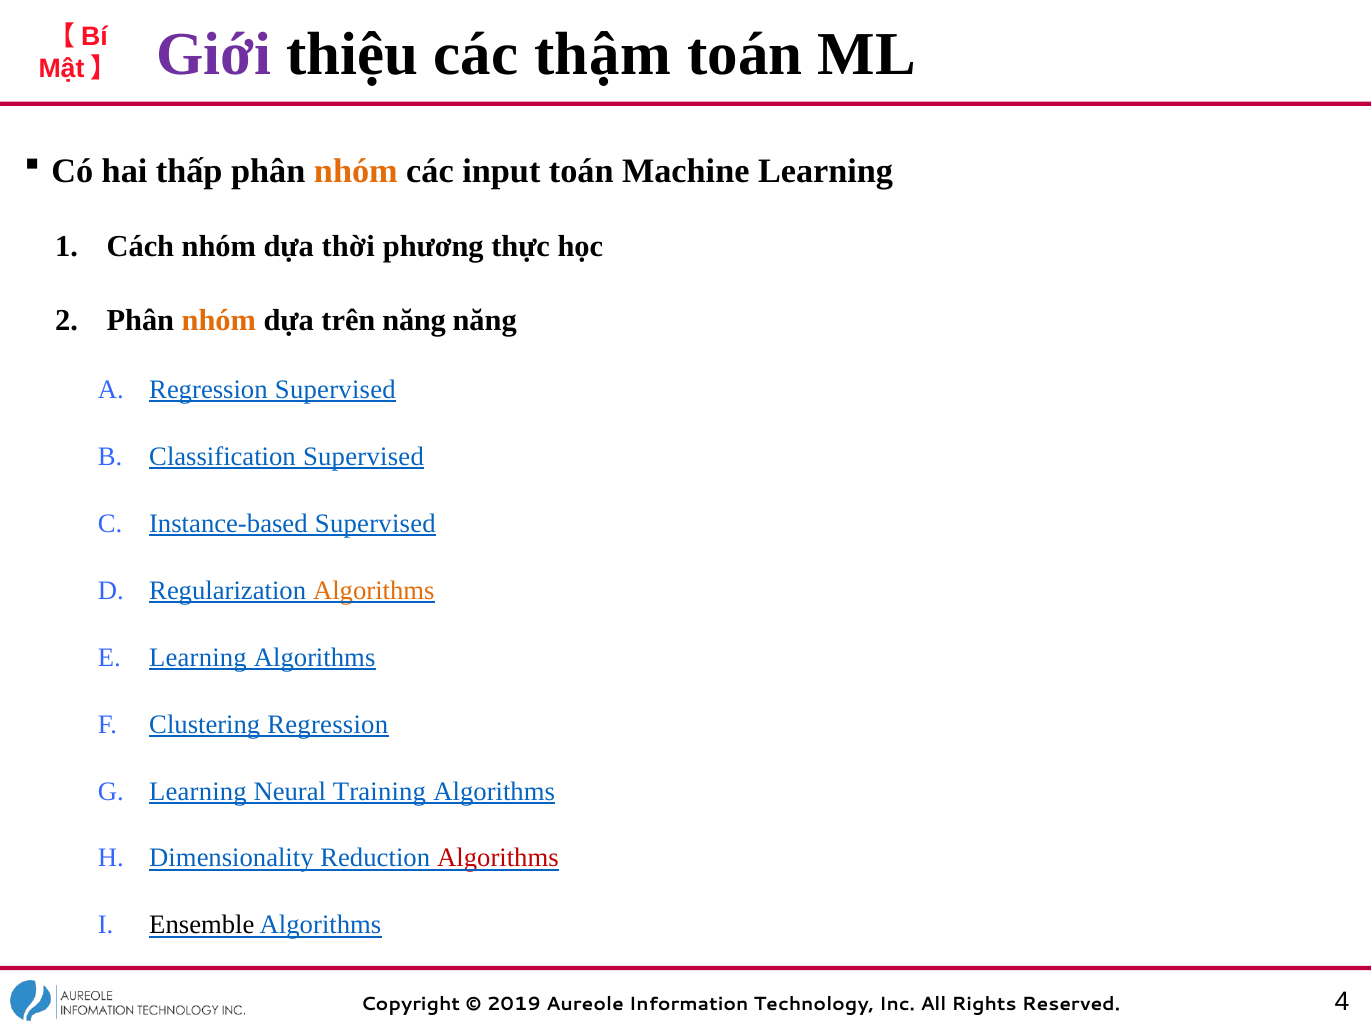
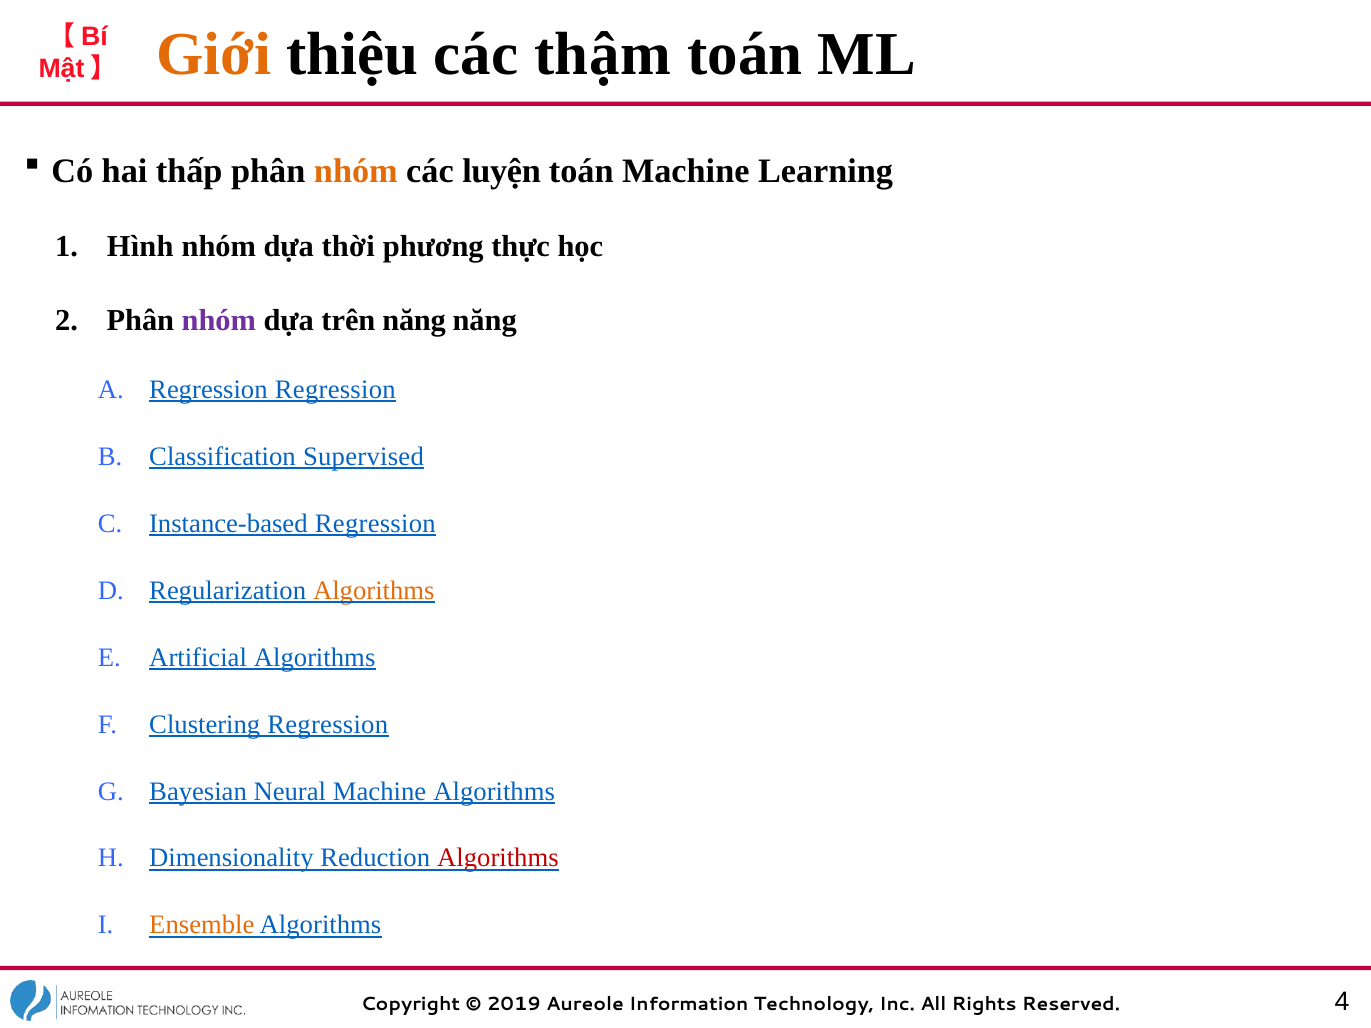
Giới colour: purple -> orange
input: input -> luyện
Cách: Cách -> Hình
nhóm at (219, 321) colour: orange -> purple
Regression Supervised: Supervised -> Regression
Instance-based Supervised: Supervised -> Regression
Learning at (198, 657): Learning -> Artificial
Learning at (198, 791): Learning -> Bayesian
Neural Training: Training -> Machine
Ensemble colour: black -> orange
